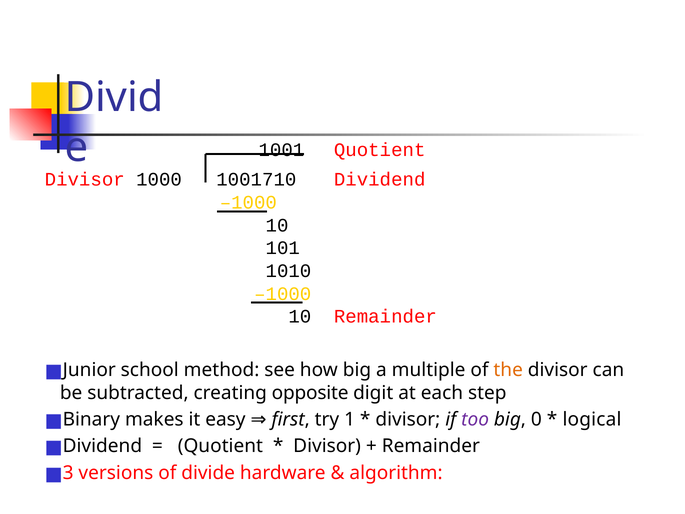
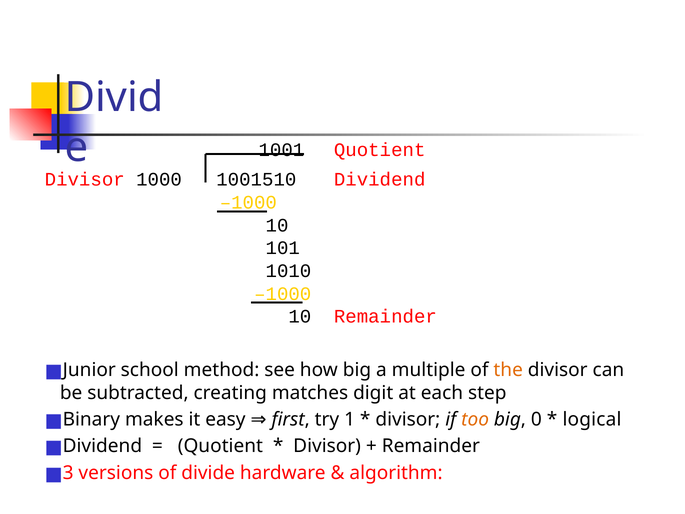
1001710: 1001710 -> 1001510
opposite: opposite -> matches
too colour: purple -> orange
